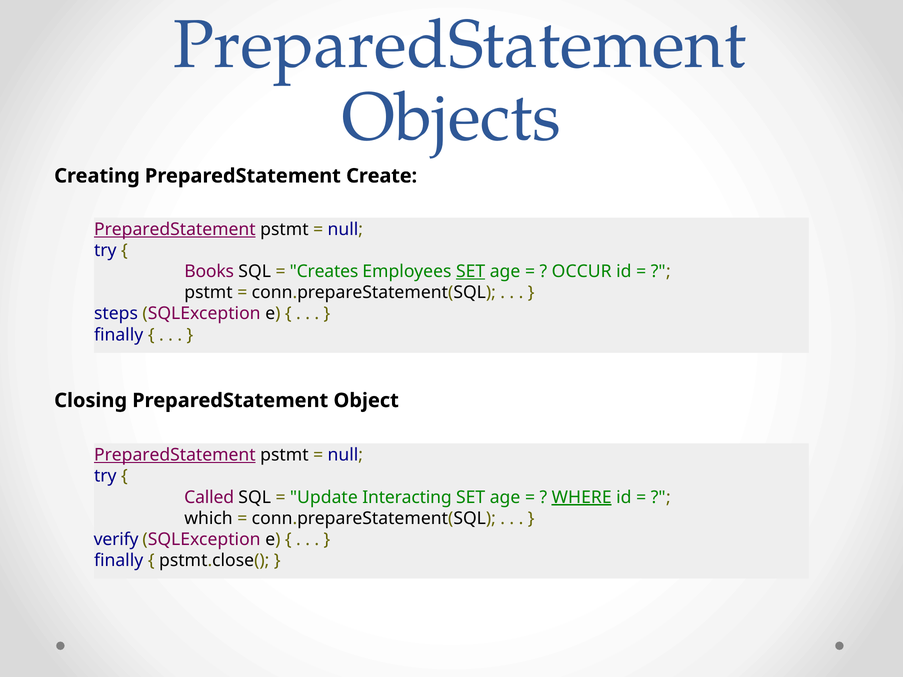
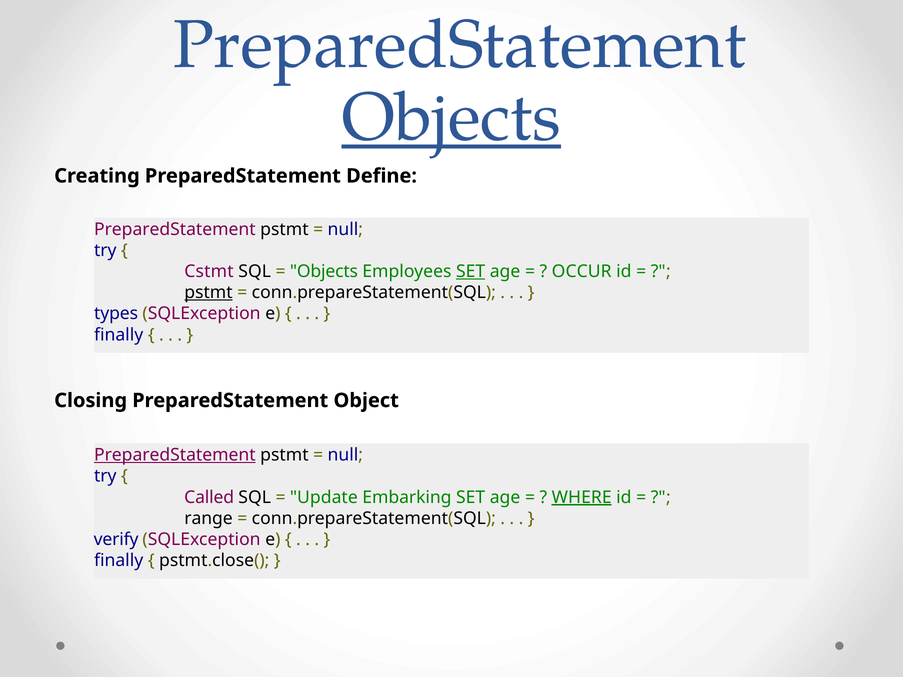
Objects at (451, 118) underline: none -> present
Create: Create -> Define
PreparedStatement at (175, 229) underline: present -> none
Books: Books -> Cstmt
Creates at (324, 272): Creates -> Objects
pstmt at (208, 293) underline: none -> present
steps: steps -> types
Interacting: Interacting -> Embarking
which: which -> range
